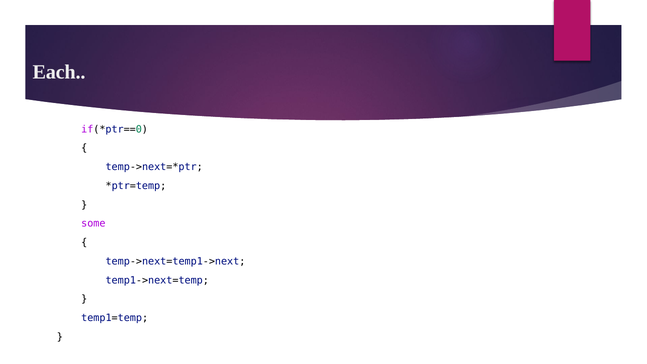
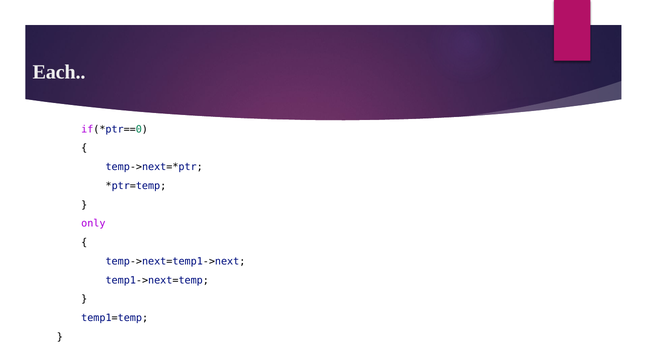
some: some -> only
